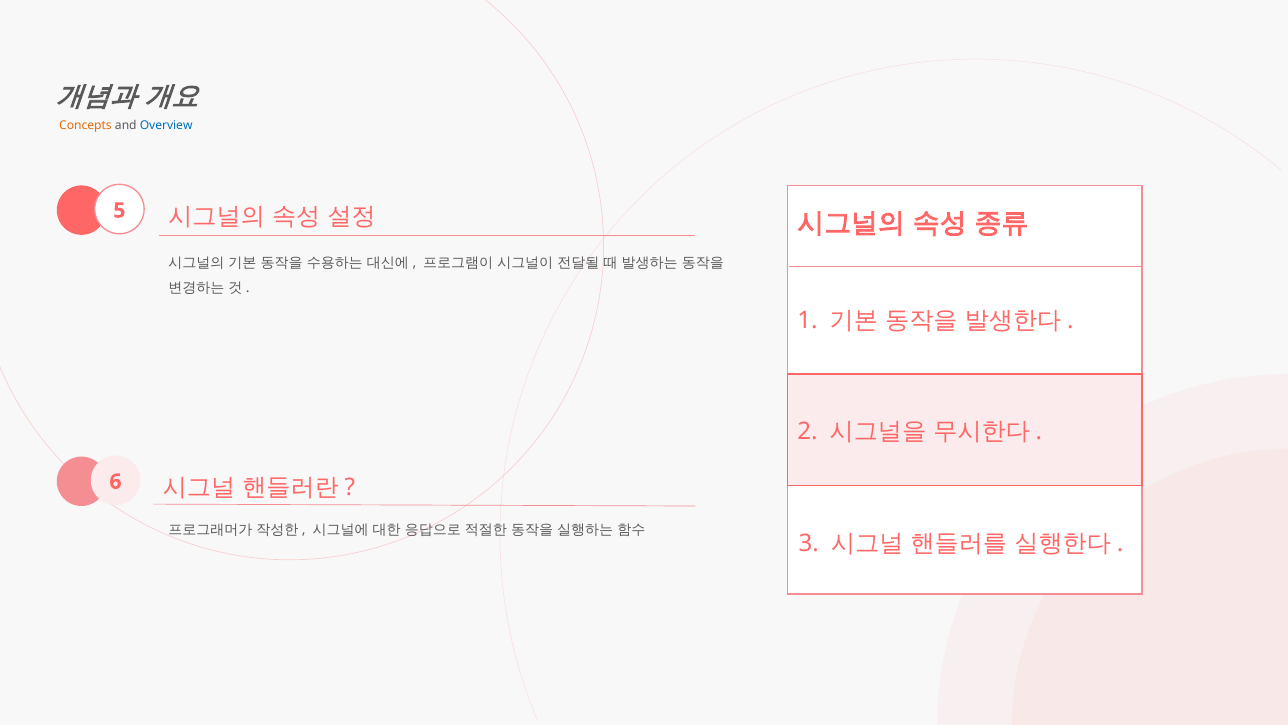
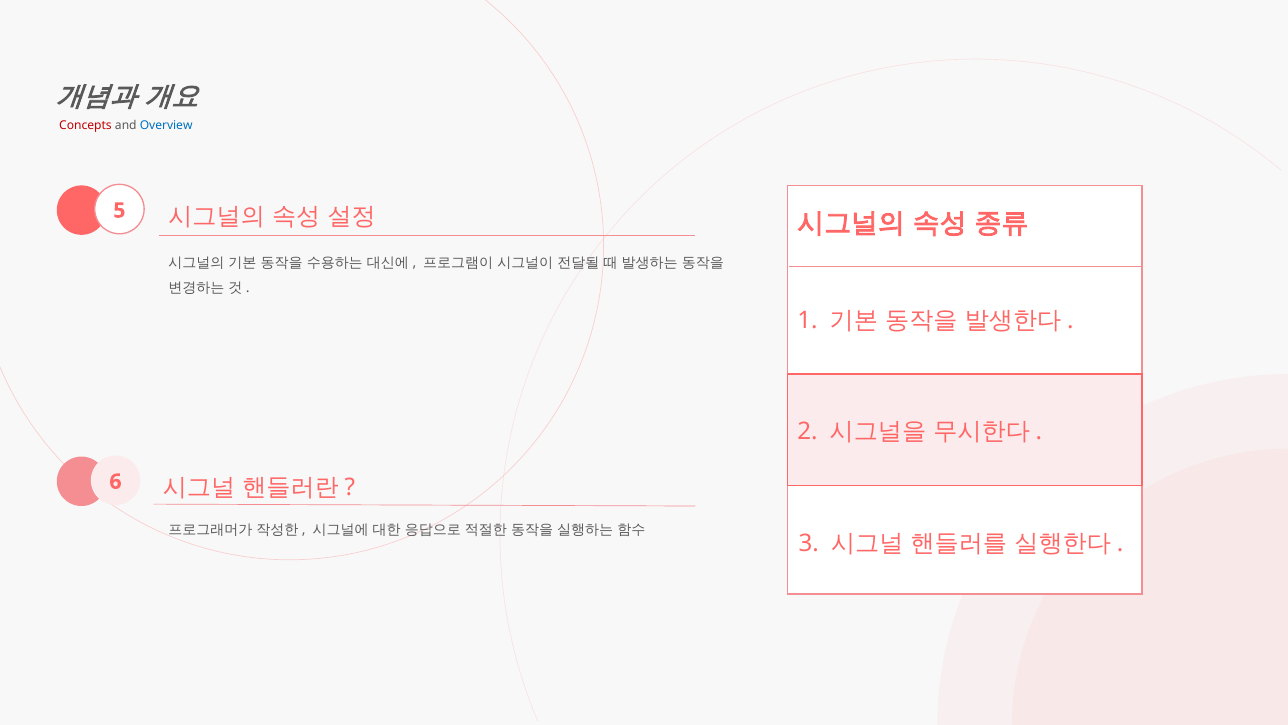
Concepts colour: orange -> red
